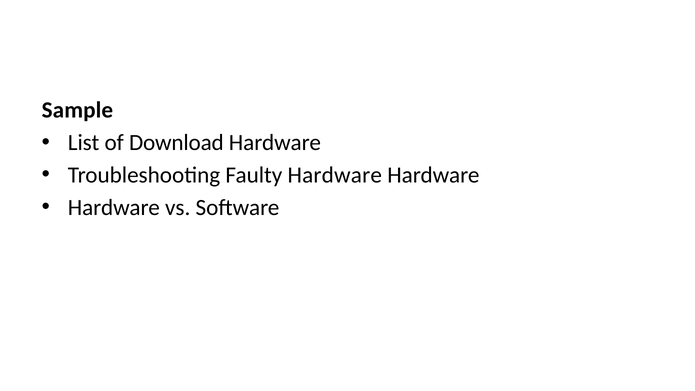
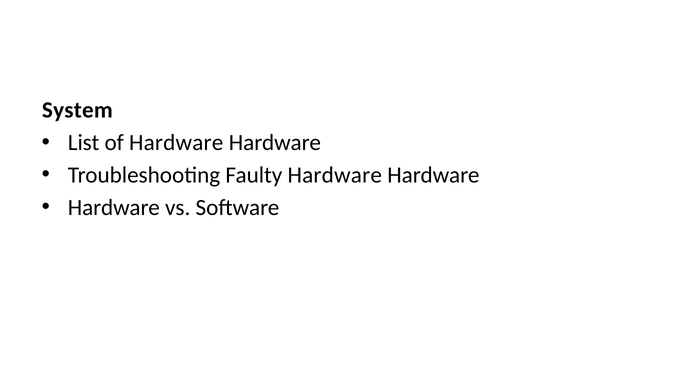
Sample: Sample -> System
of Download: Download -> Hardware
